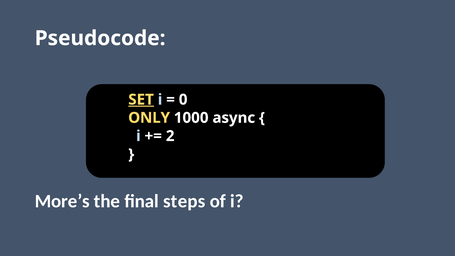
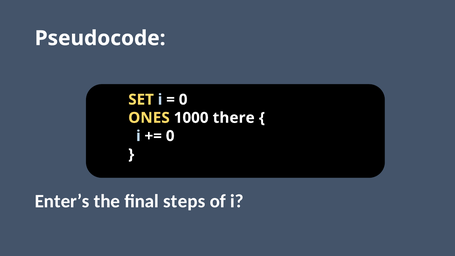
SET underline: present -> none
ONLY: ONLY -> ONES
async: async -> there
2 at (170, 136): 2 -> 0
More’s: More’s -> Enter’s
